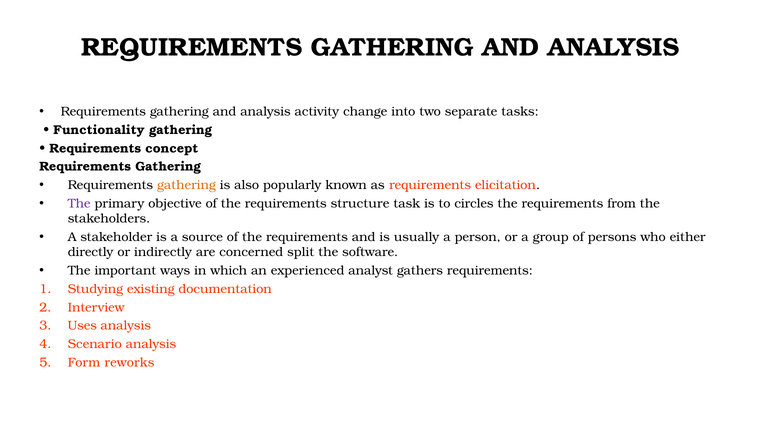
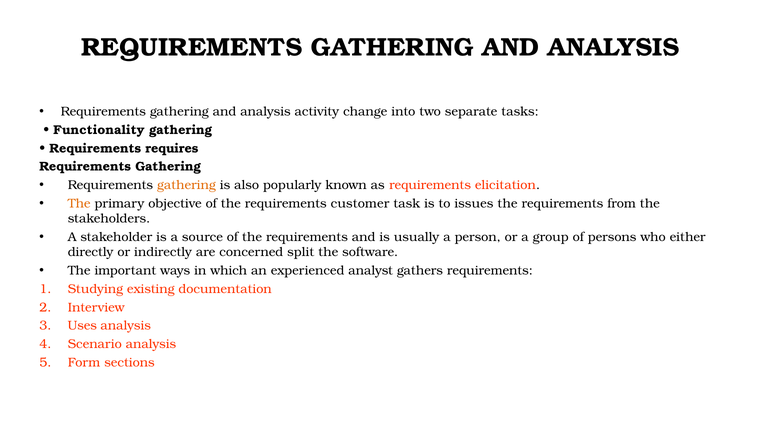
concept: concept -> requires
The at (79, 203) colour: purple -> orange
structure: structure -> customer
circles: circles -> issues
reworks: reworks -> sections
